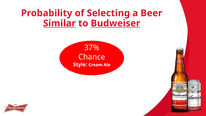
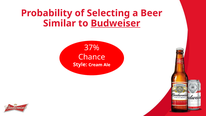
Similar underline: present -> none
